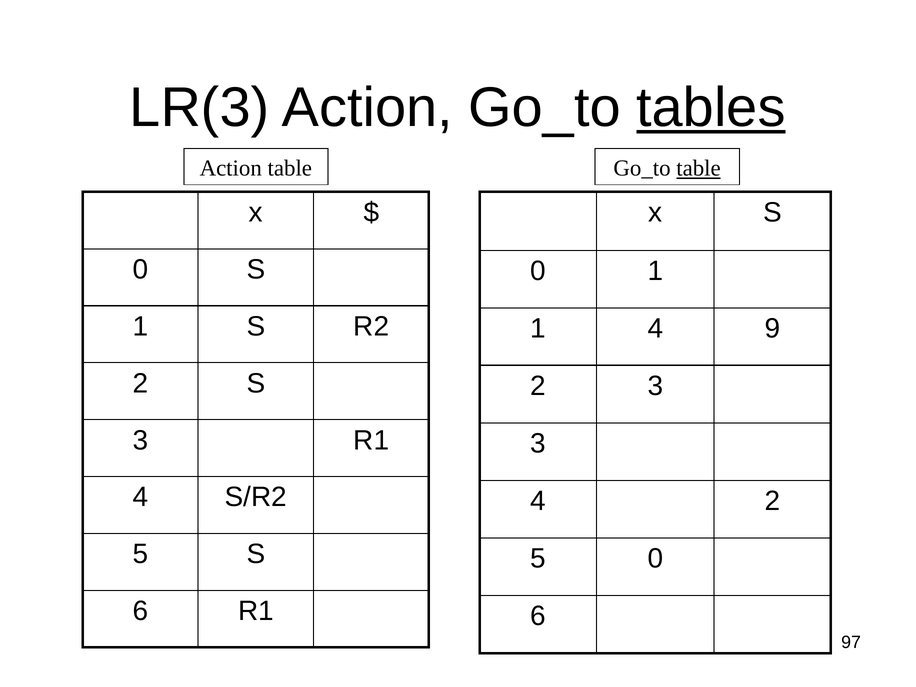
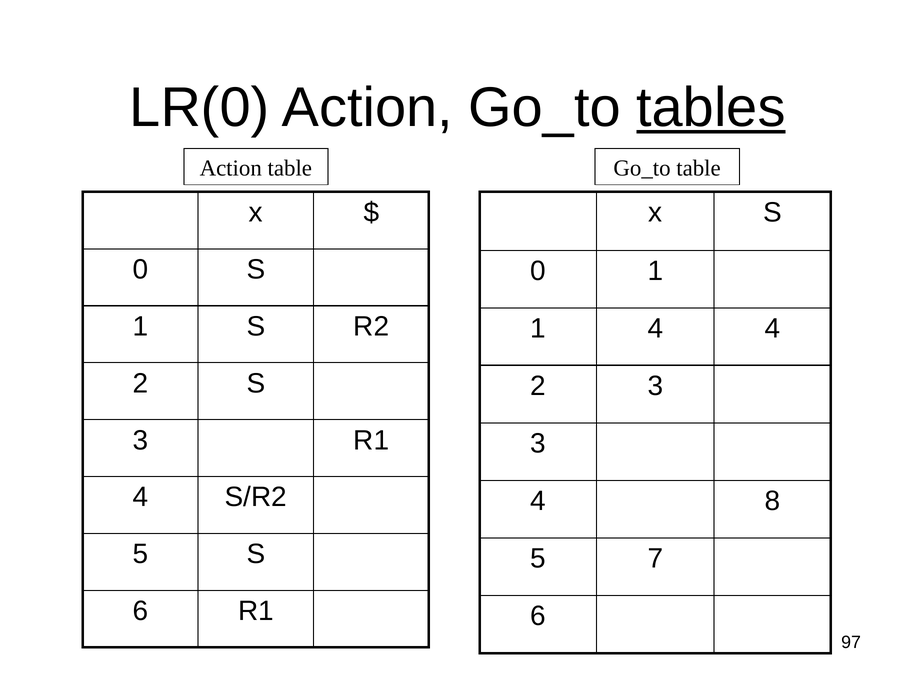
LR(3: LR(3 -> LR(0
table at (699, 168) underline: present -> none
4 9: 9 -> 4
4 2: 2 -> 8
5 0: 0 -> 7
